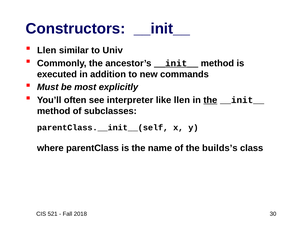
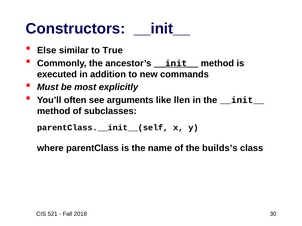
Llen at (47, 50): Llen -> Else
Univ: Univ -> True
interpreter: interpreter -> arguments
the at (210, 100) underline: present -> none
